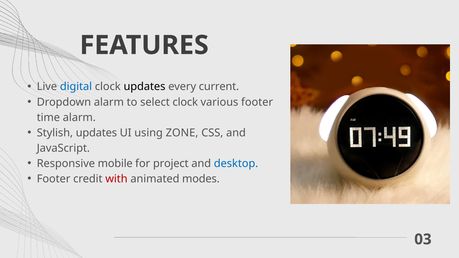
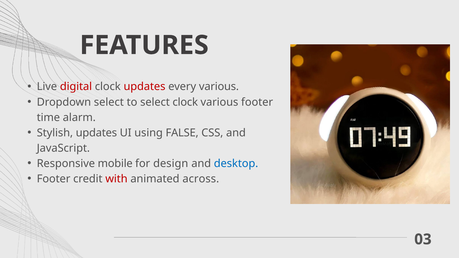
digital colour: blue -> red
updates at (145, 87) colour: black -> red
every current: current -> various
Dropdown alarm: alarm -> select
ZONE: ZONE -> FALSE
project: project -> design
modes: modes -> across
